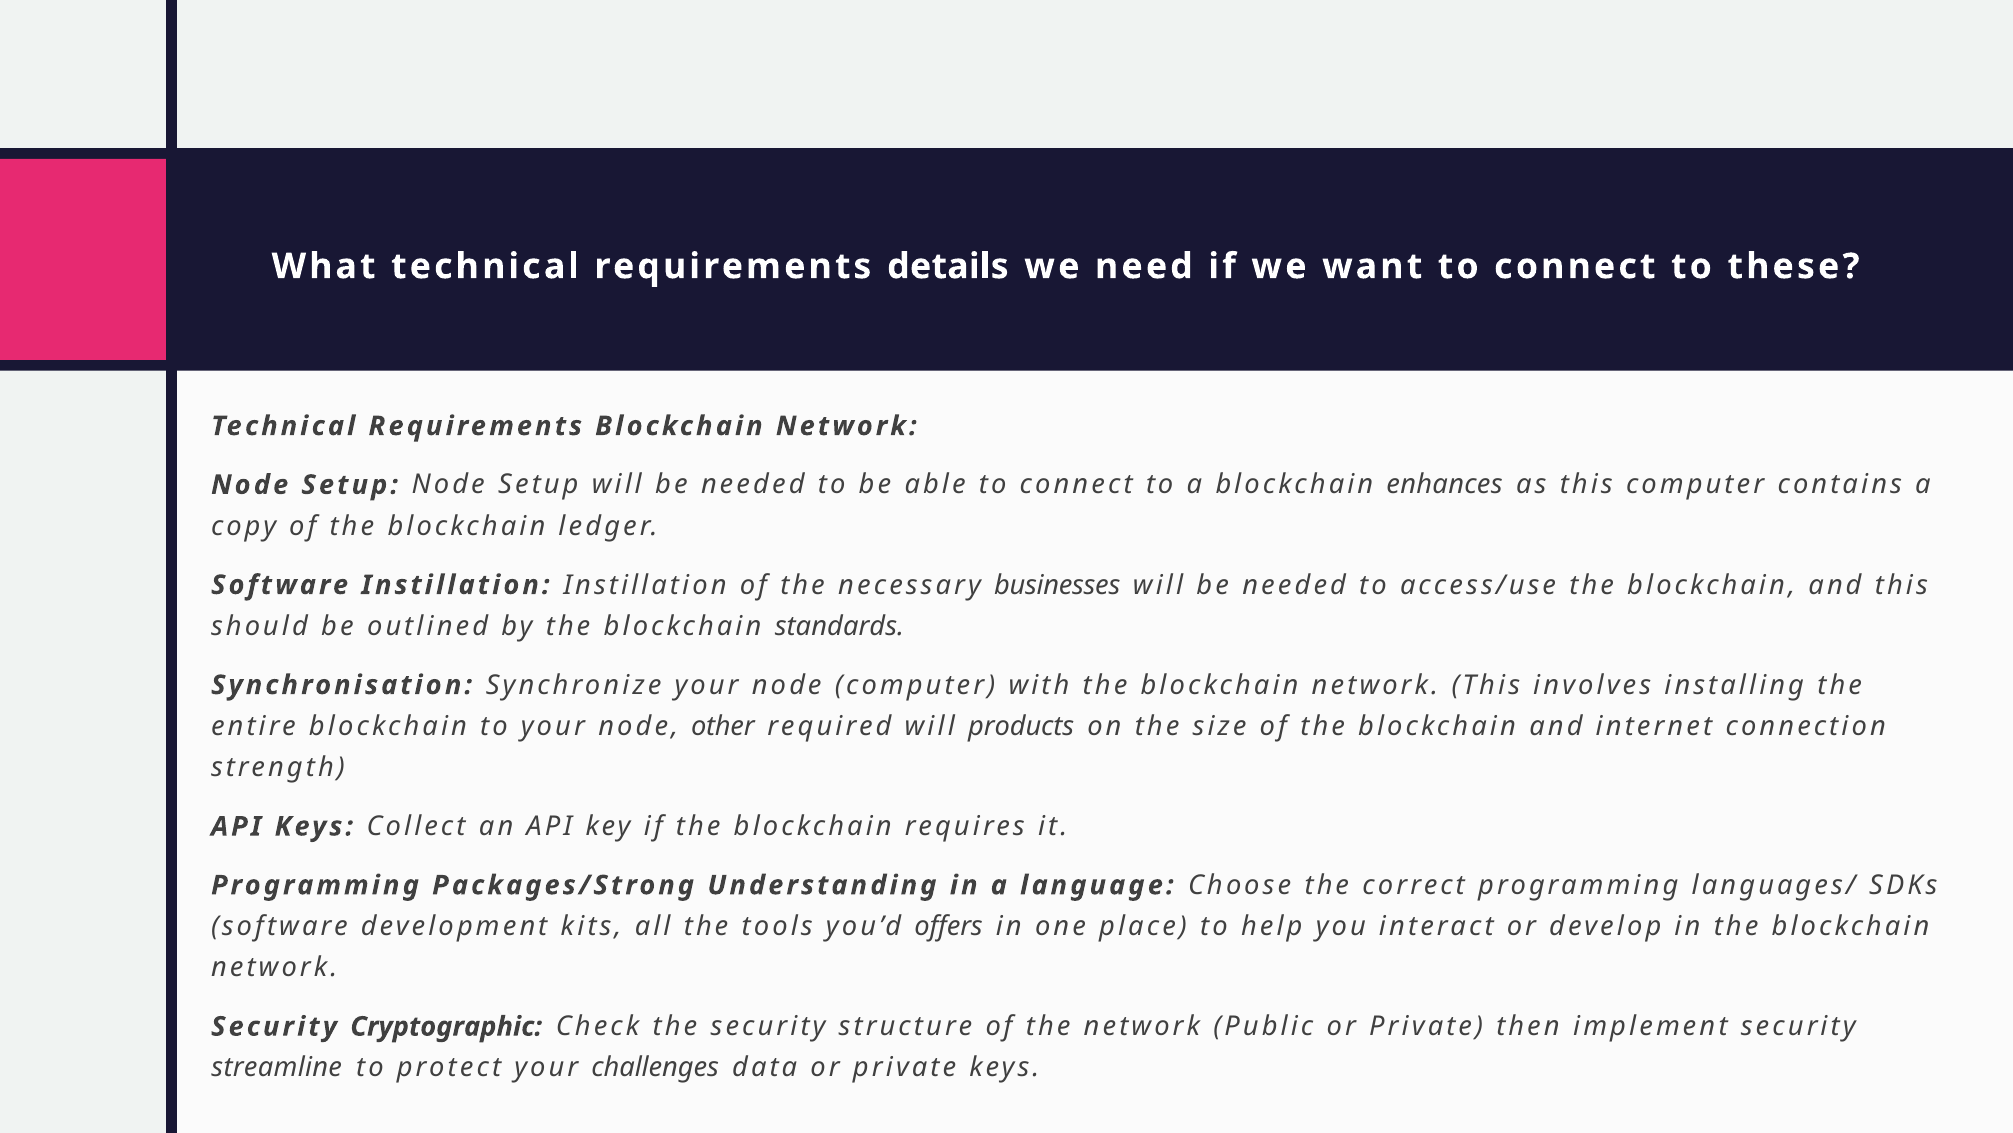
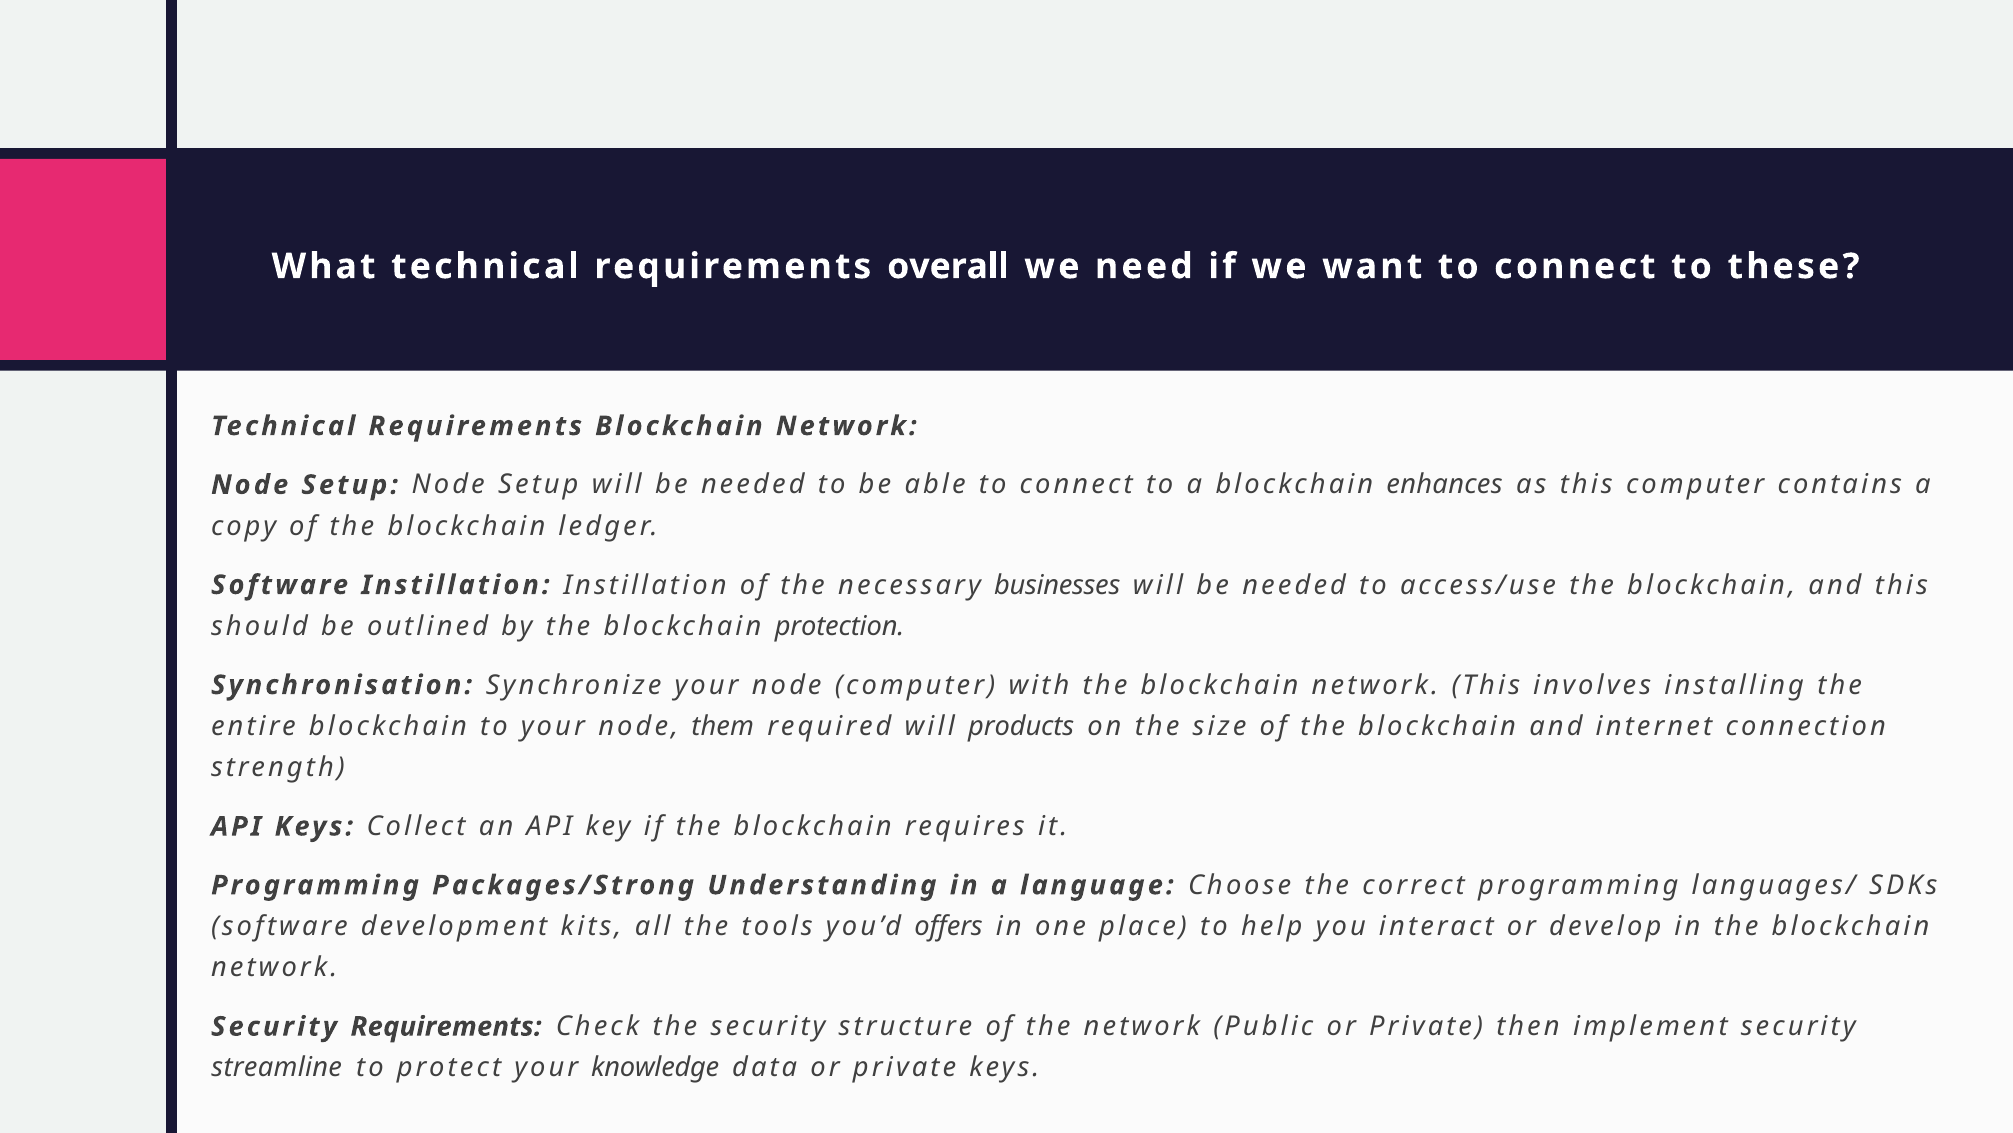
details: details -> overall
standards: standards -> protection
other: other -> them
Security Cryptographic: Cryptographic -> Requirements
challenges: challenges -> knowledge
